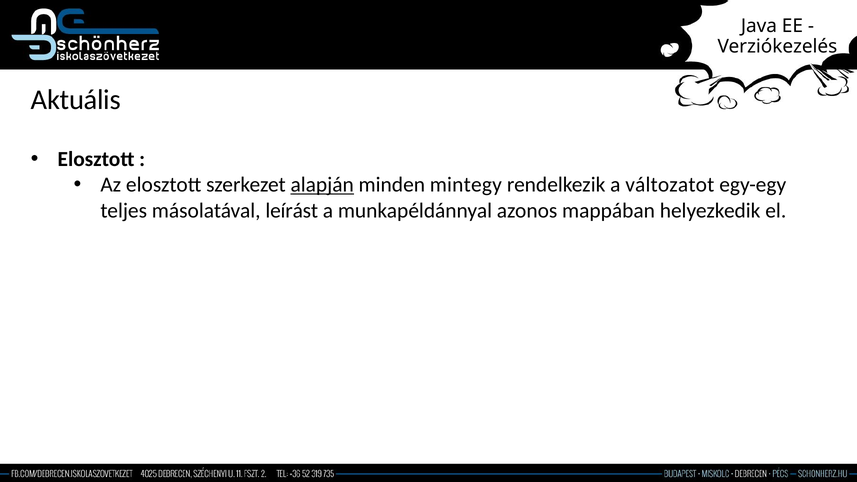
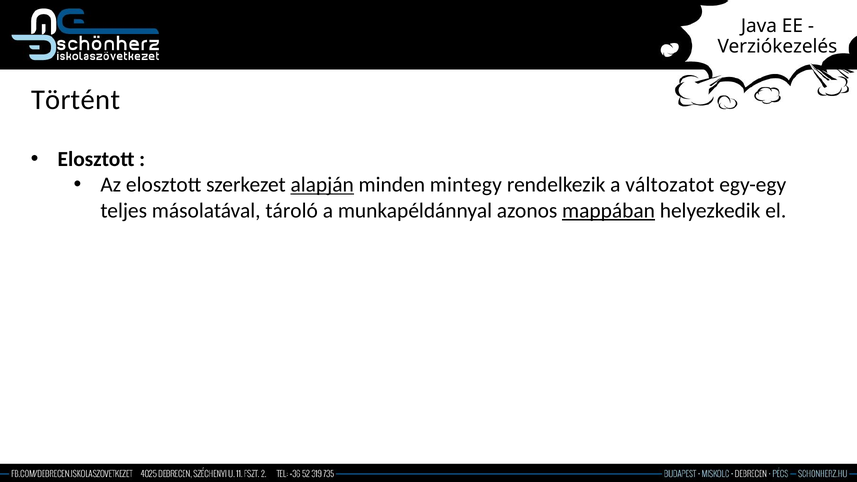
Aktuális: Aktuális -> Történt
leírást: leírást -> tároló
mappában underline: none -> present
